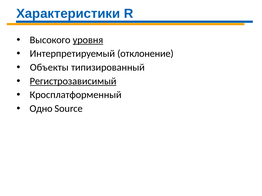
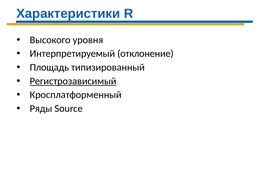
уровня underline: present -> none
Объекты: Объекты -> Площадь
Одно: Одно -> Ряды
